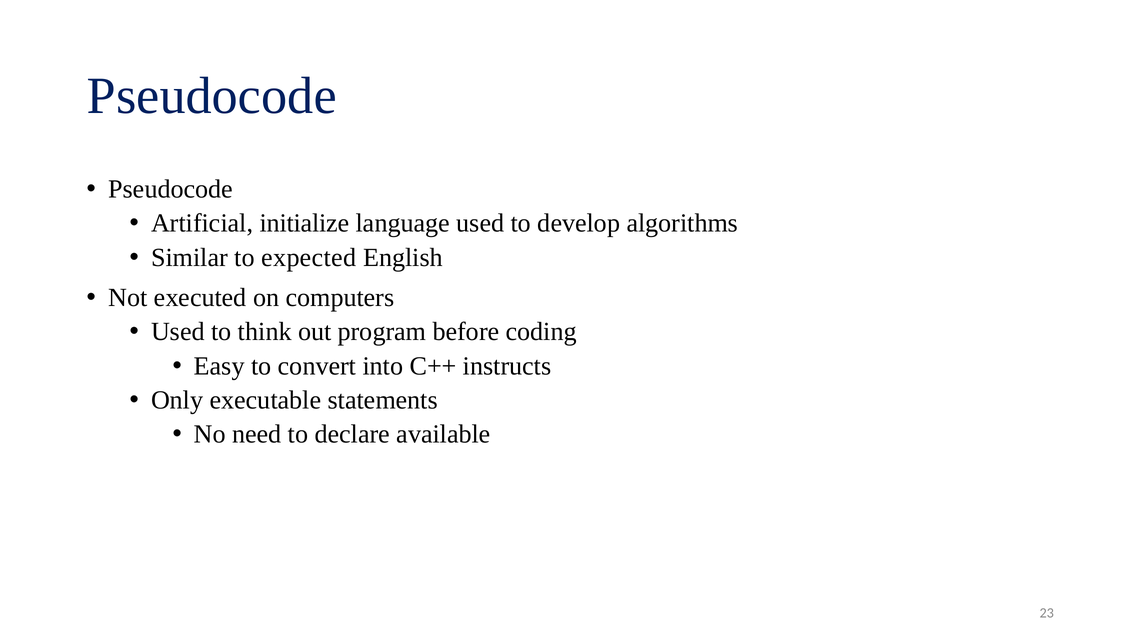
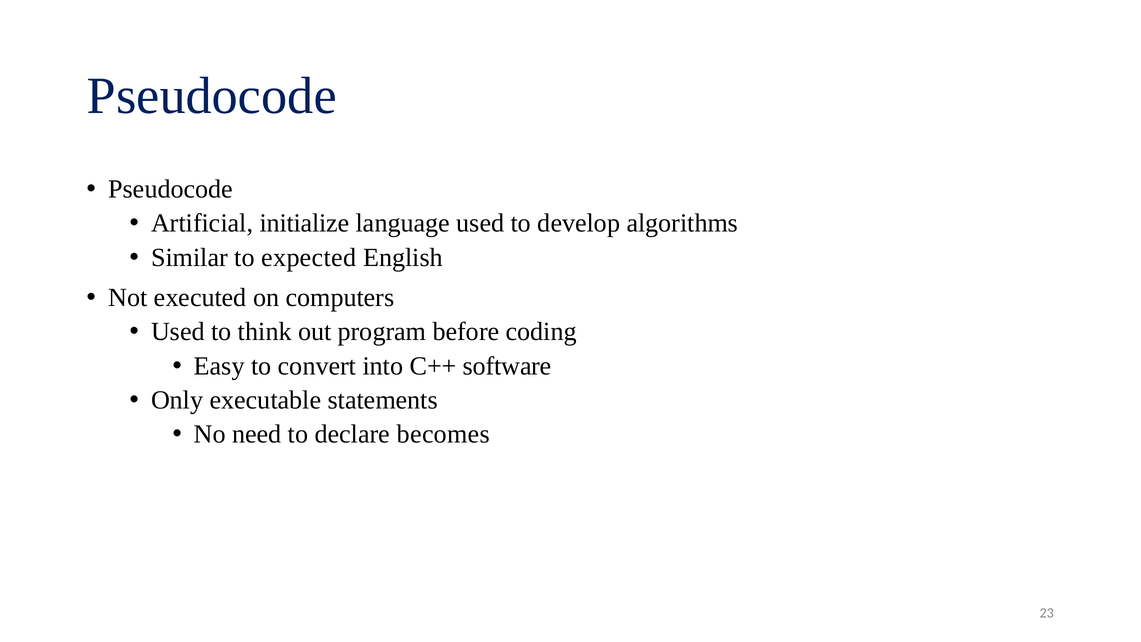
instructs: instructs -> software
available: available -> becomes
